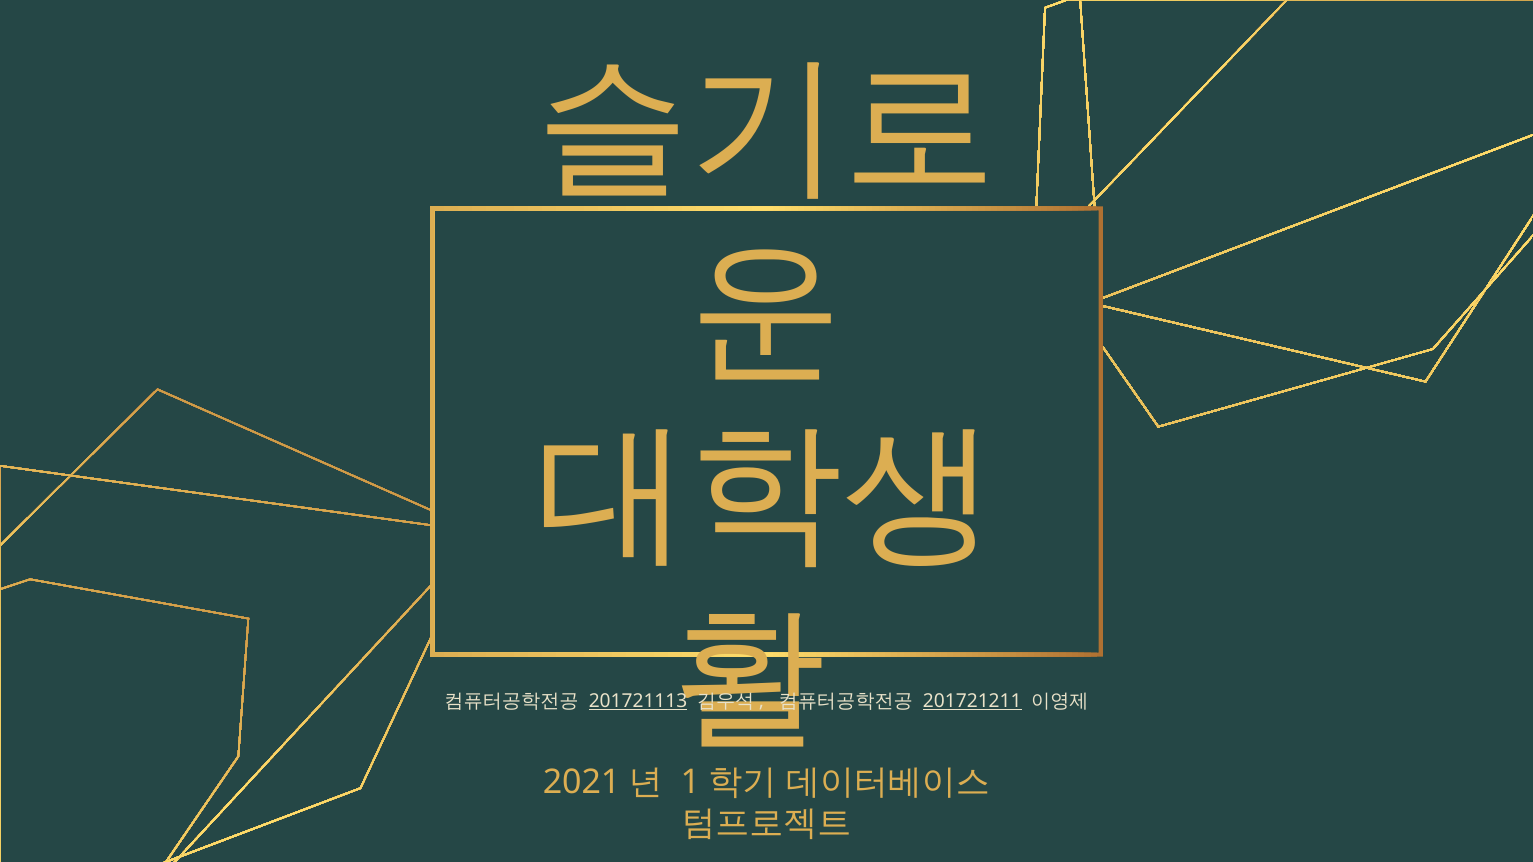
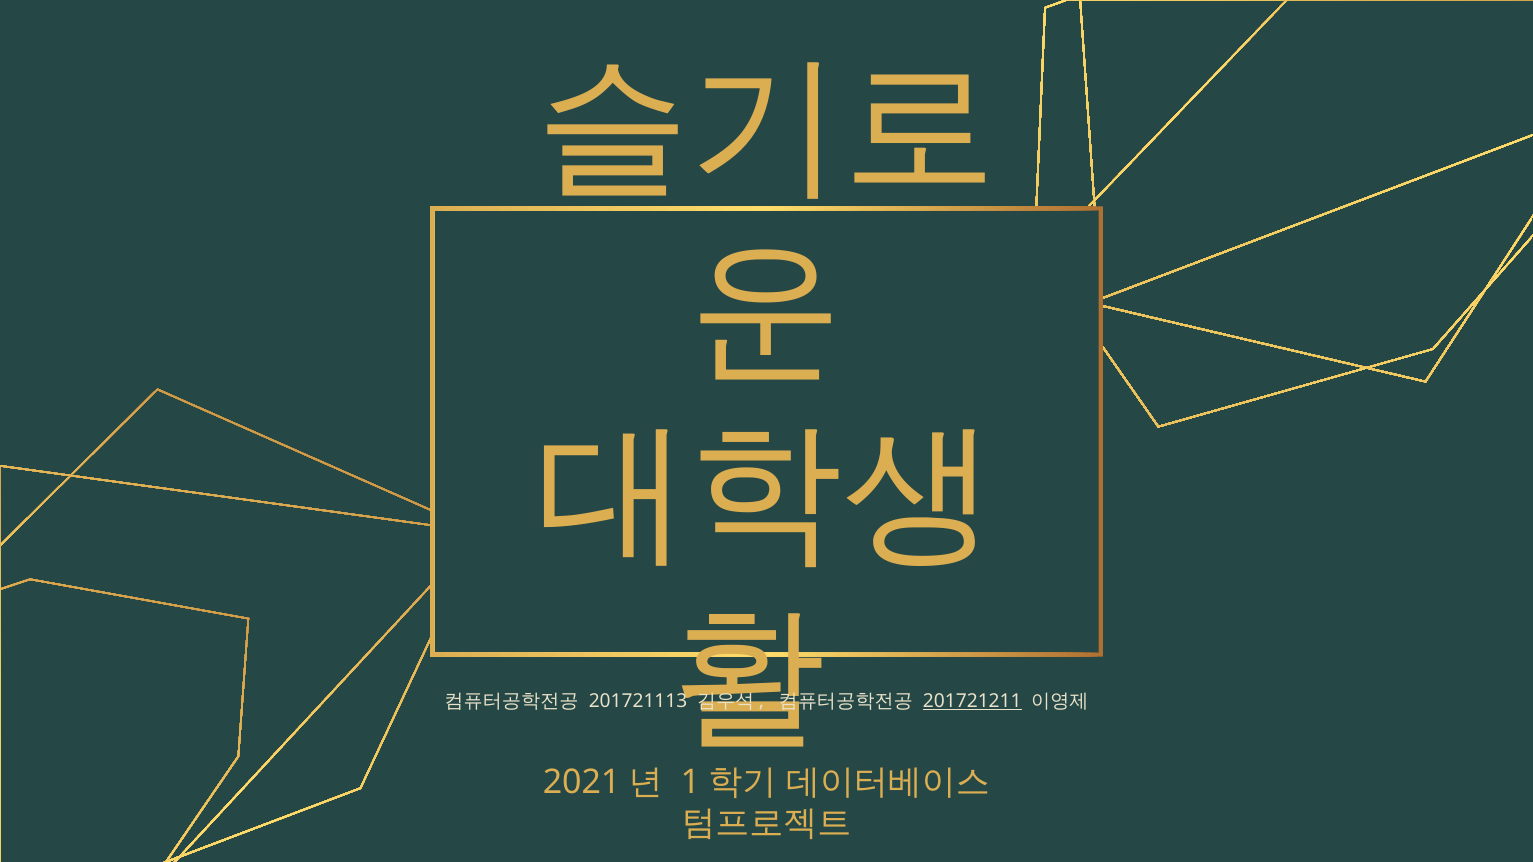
201721113 underline: present -> none
